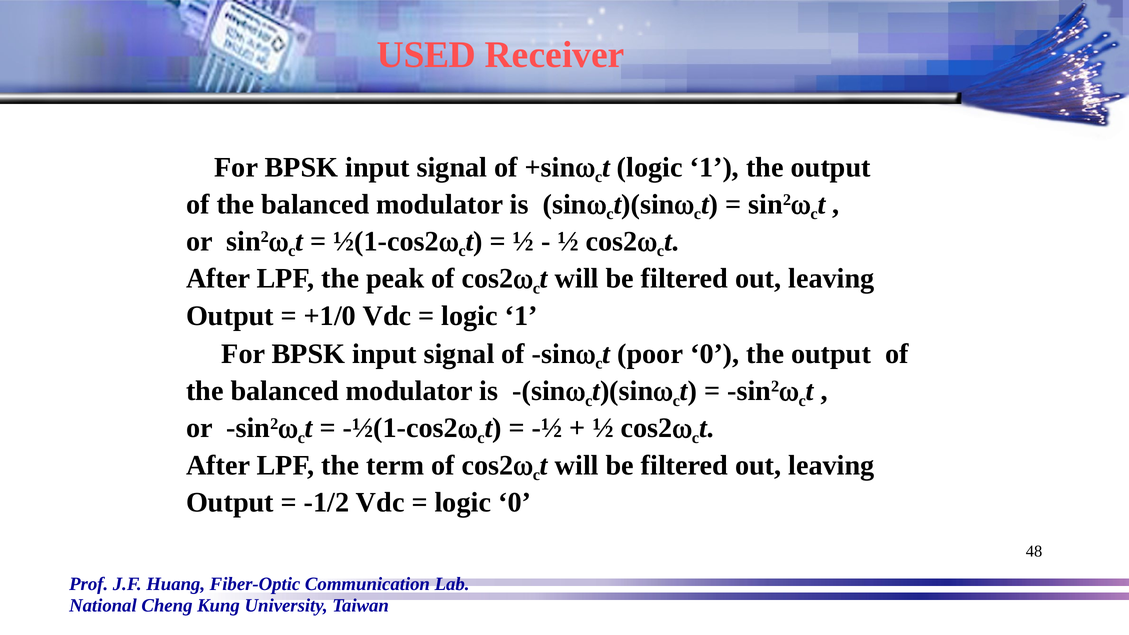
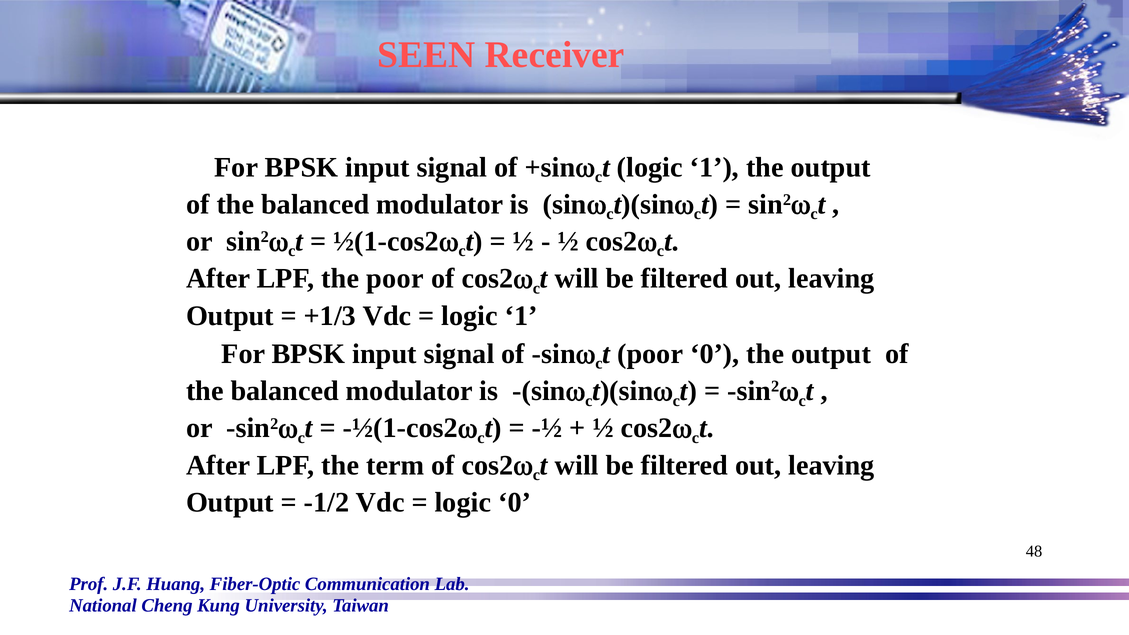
USED: USED -> SEEN
the peak: peak -> poor
+1/0: +1/0 -> +1/3
